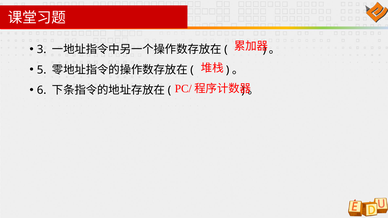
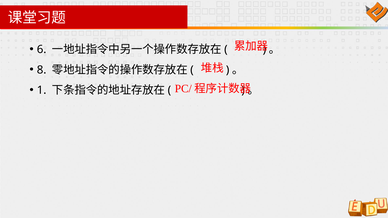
3: 3 -> 6
5: 5 -> 8
6: 6 -> 1
